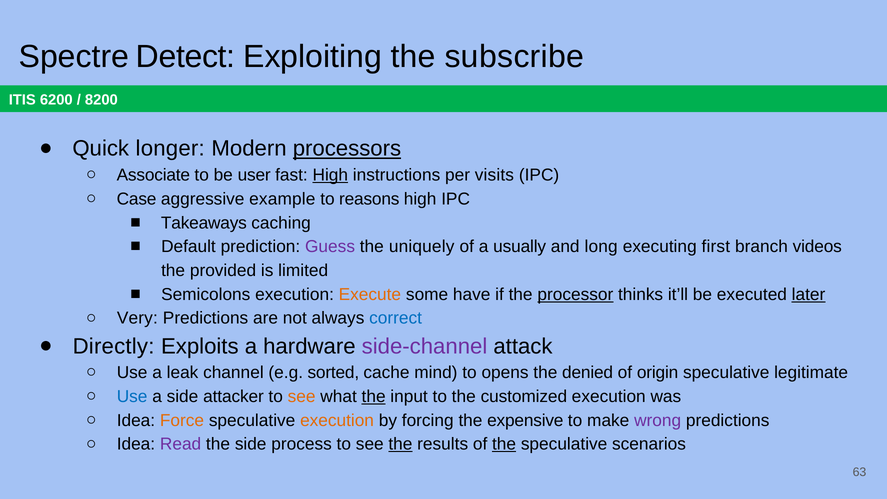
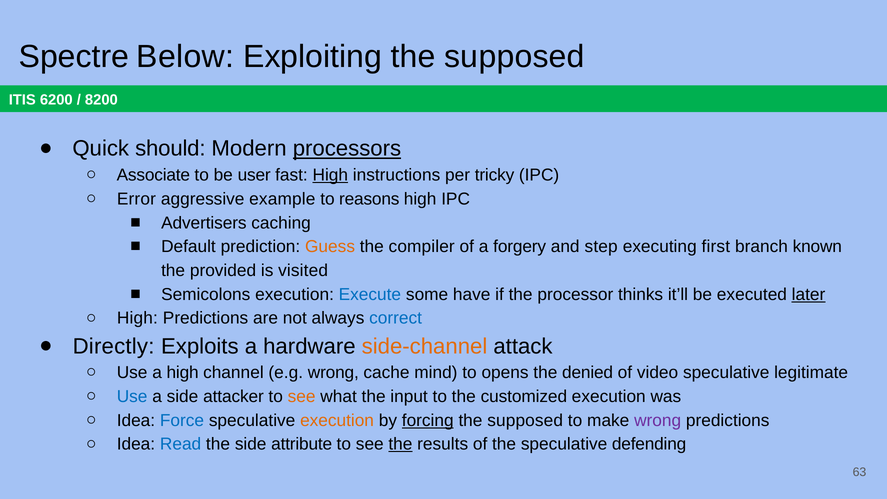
Detect: Detect -> Below
Exploiting the subscribe: subscribe -> supposed
longer: longer -> should
visits: visits -> tricky
Case: Case -> Error
Takeaways: Takeaways -> Advertisers
Guess colour: purple -> orange
uniquely: uniquely -> compiler
usually: usually -> forgery
long: long -> step
videos: videos -> known
limited: limited -> visited
Execute colour: orange -> blue
processor underline: present -> none
Very at (137, 318): Very -> High
side-channel colour: purple -> orange
a leak: leak -> high
e.g sorted: sorted -> wrong
origin: origin -> video
the at (374, 396) underline: present -> none
Force colour: orange -> blue
forcing underline: none -> present
expensive at (525, 420): expensive -> supposed
Read colour: purple -> blue
process: process -> attribute
the at (504, 444) underline: present -> none
scenarios: scenarios -> defending
